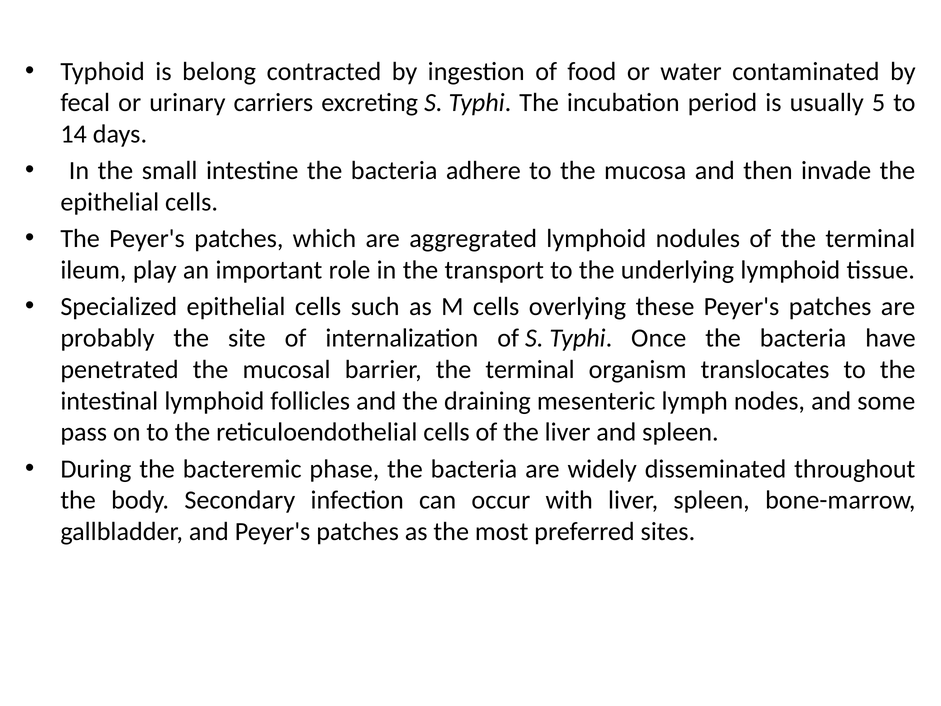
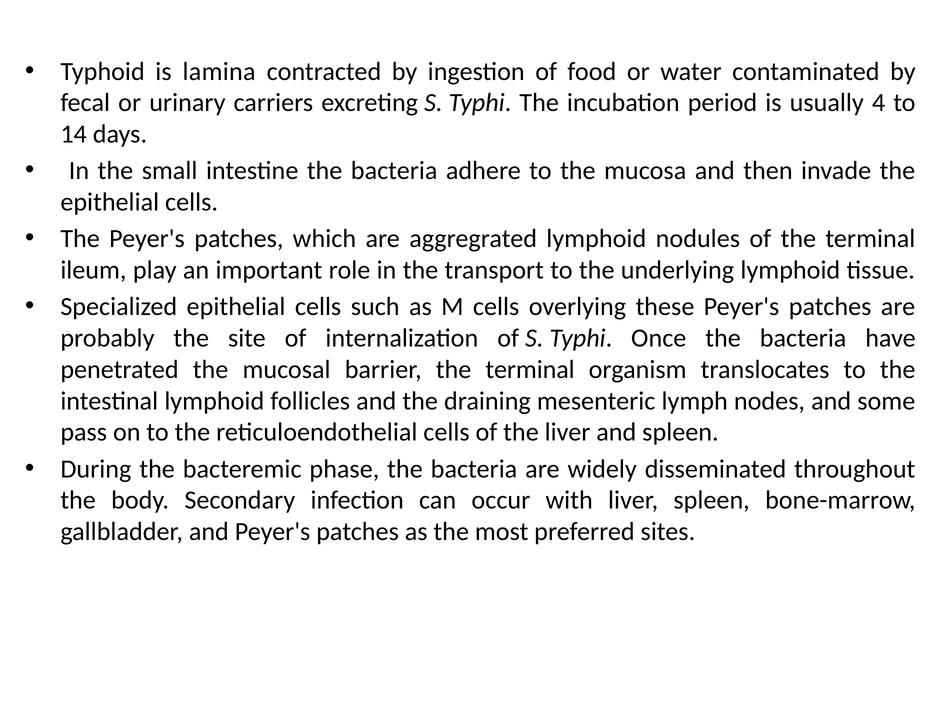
belong: belong -> lamina
5: 5 -> 4
